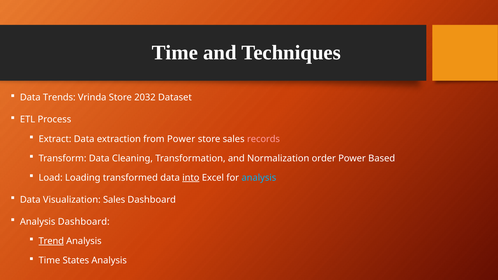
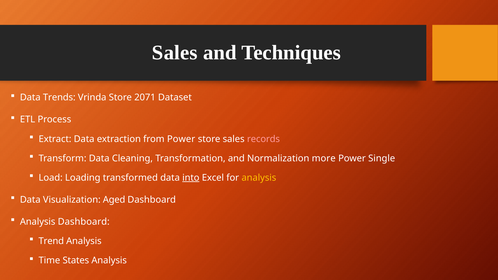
Time at (175, 53): Time -> Sales
2032: 2032 -> 2071
order: order -> more
Based: Based -> Single
analysis at (259, 178) colour: light blue -> yellow
Visualization Sales: Sales -> Aged
Trend underline: present -> none
